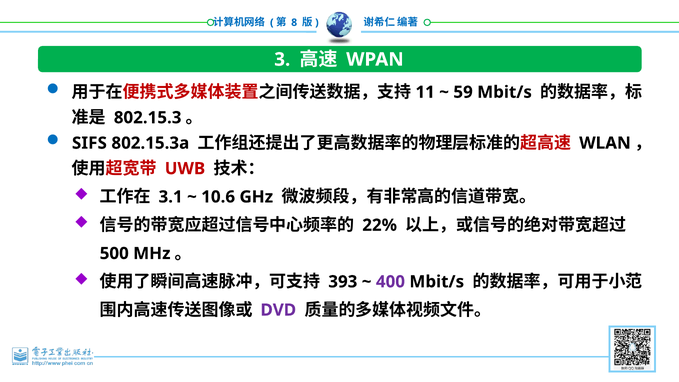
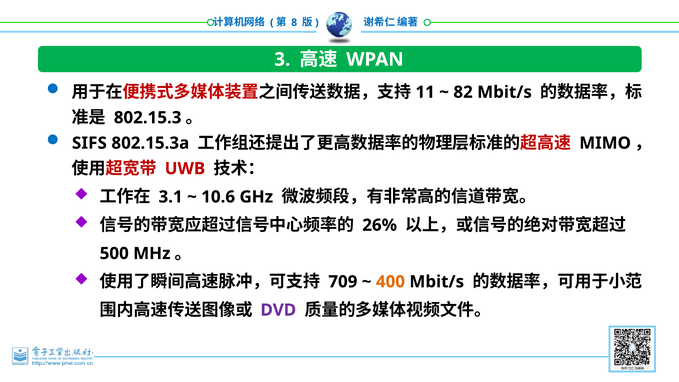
59: 59 -> 82
WLAN: WLAN -> MIMO
22%: 22% -> 26%
393: 393 -> 709
400 colour: purple -> orange
